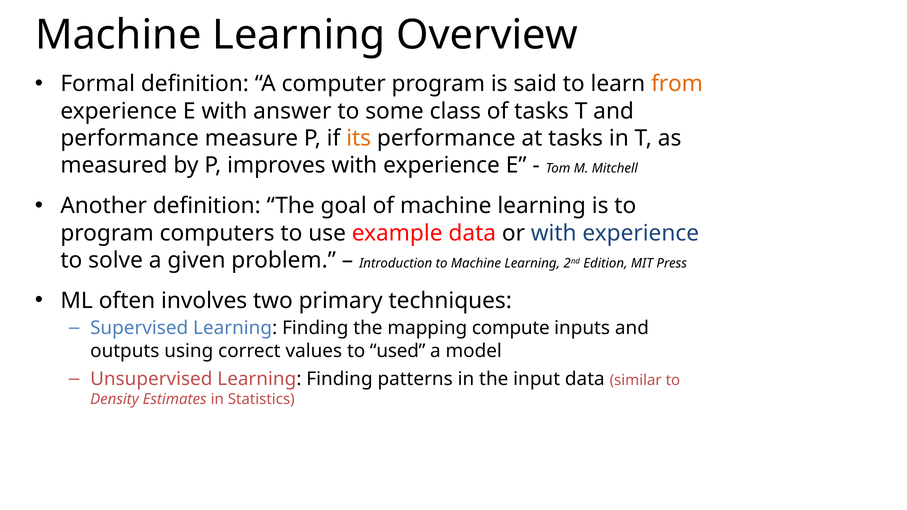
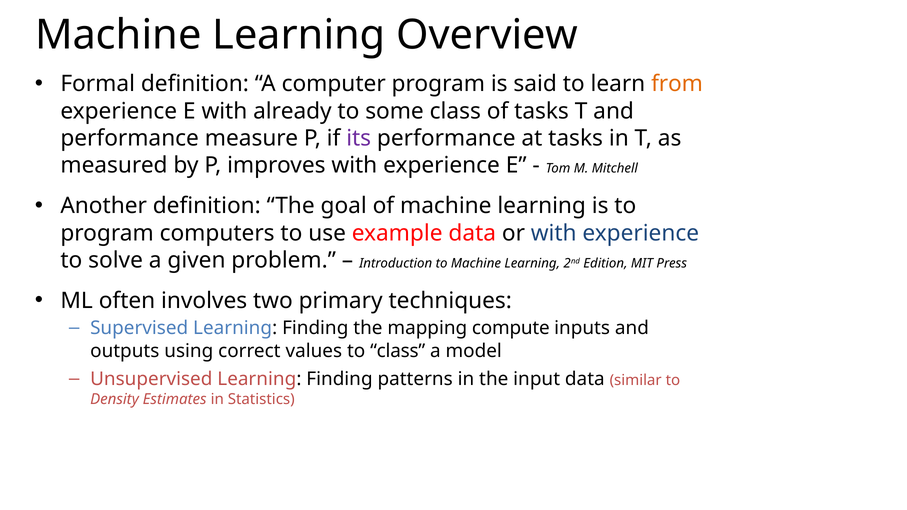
answer: answer -> already
its colour: orange -> purple
to used: used -> class
